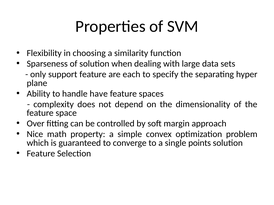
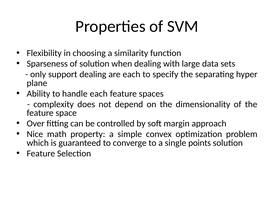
support feature: feature -> dealing
handle have: have -> each
